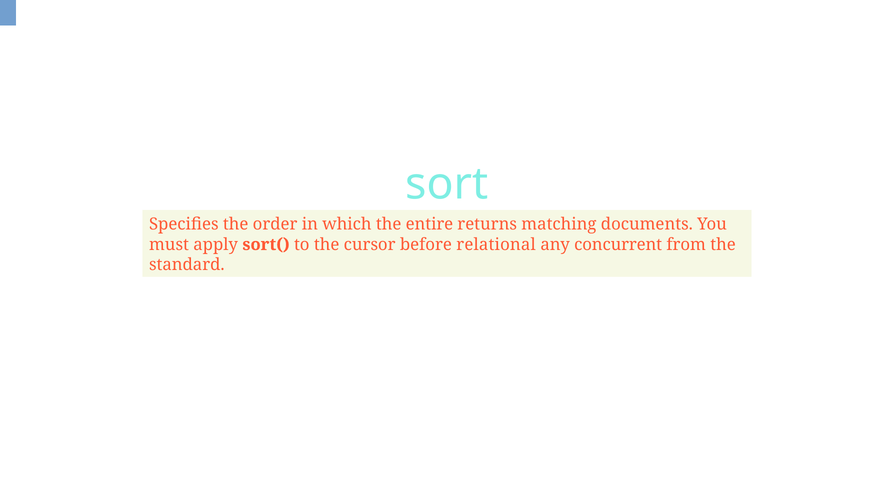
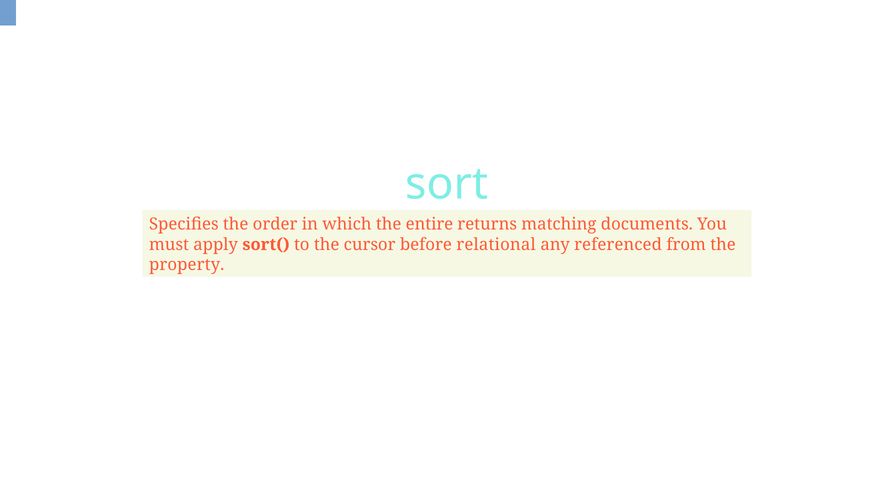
concurrent: concurrent -> referenced
standard: standard -> property
